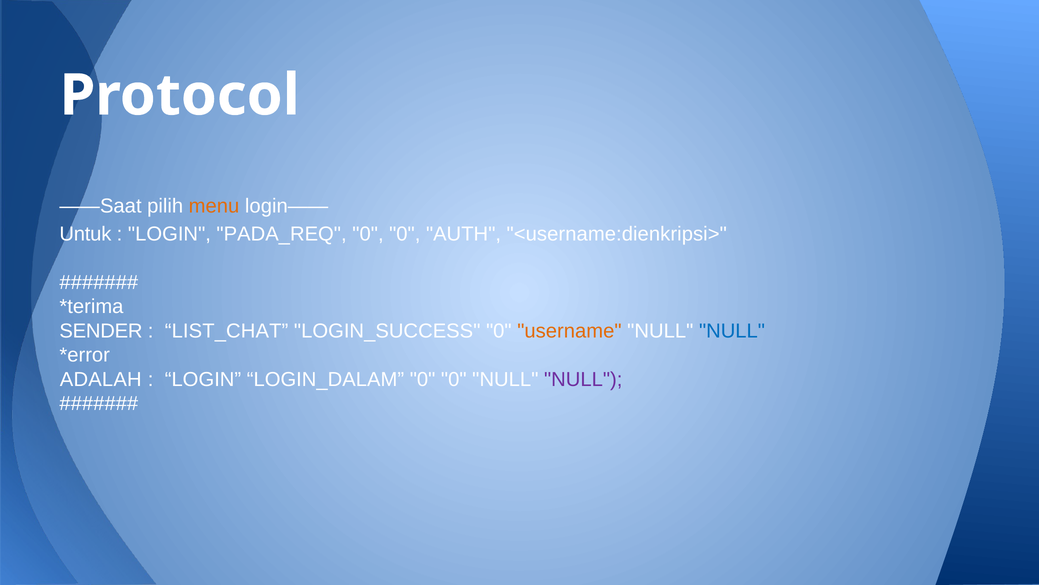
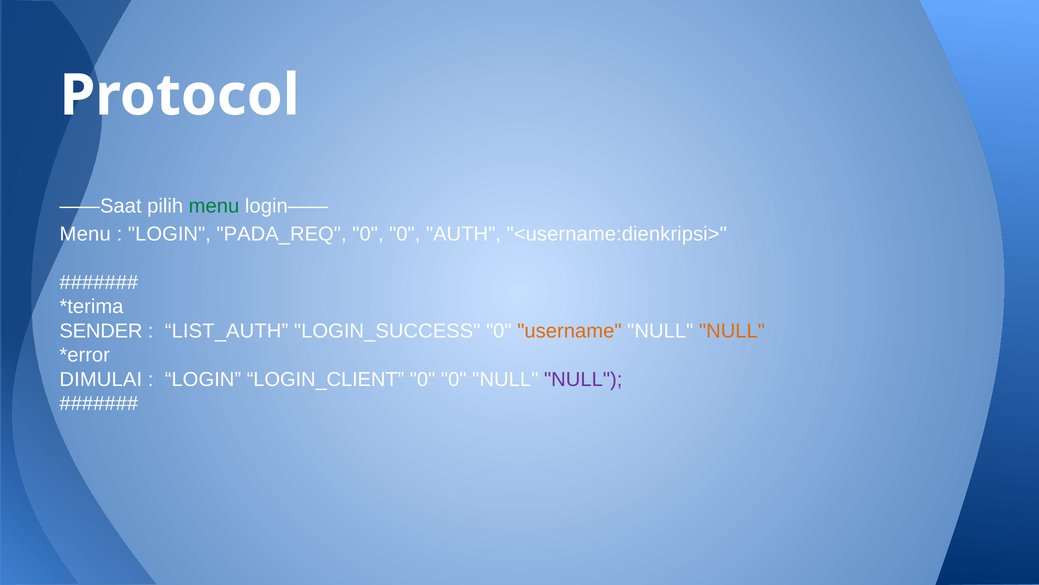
menu at (214, 206) colour: orange -> green
Untuk at (85, 234): Untuk -> Menu
LIST_CHAT: LIST_CHAT -> LIST_AUTH
NULL at (732, 331) colour: blue -> orange
ADALAH: ADALAH -> DIMULAI
LOGIN_DALAM: LOGIN_DALAM -> LOGIN_CLIENT
